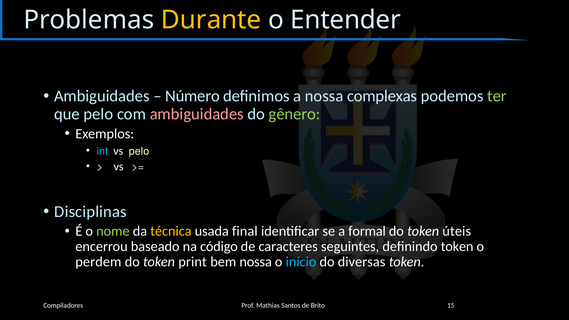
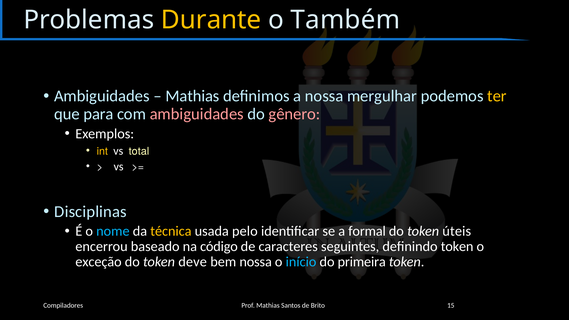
Entender: Entender -> Também
Número at (192, 96): Número -> Mathias
complexas: complexas -> mergulhar
ter colour: light green -> yellow
que pelo: pelo -> para
gênero colour: light green -> pink
int colour: light blue -> yellow
vs pelo: pelo -> total
nome colour: light green -> light blue
final: final -> pelo
perdem: perdem -> exceção
print: print -> deve
diversas: diversas -> primeira
